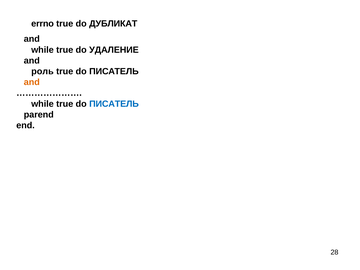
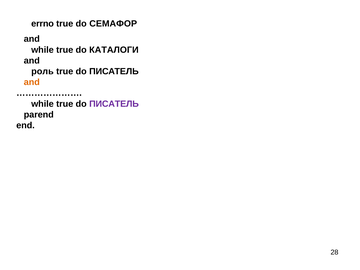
ДУБЛИКАТ: ДУБЛИКАТ -> СЕМАФОР
УДАЛЕНИЕ: УДАЛЕНИЕ -> КАТАЛОГИ
ПИСАТЕЛЬ at (114, 104) colour: blue -> purple
